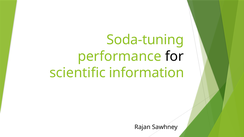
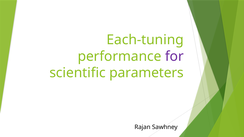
Soda-tuning: Soda-tuning -> Each-tuning
for colour: black -> purple
information: information -> parameters
